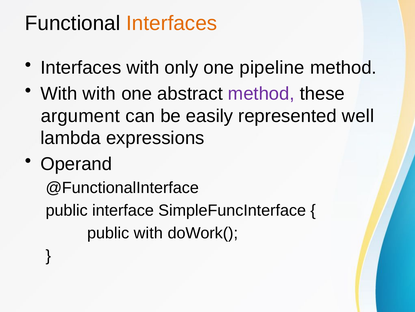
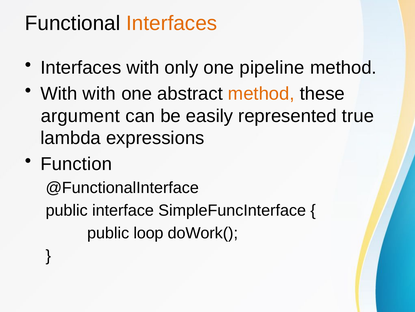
method at (261, 94) colour: purple -> orange
well: well -> true
Operand: Operand -> Function
public with: with -> loop
